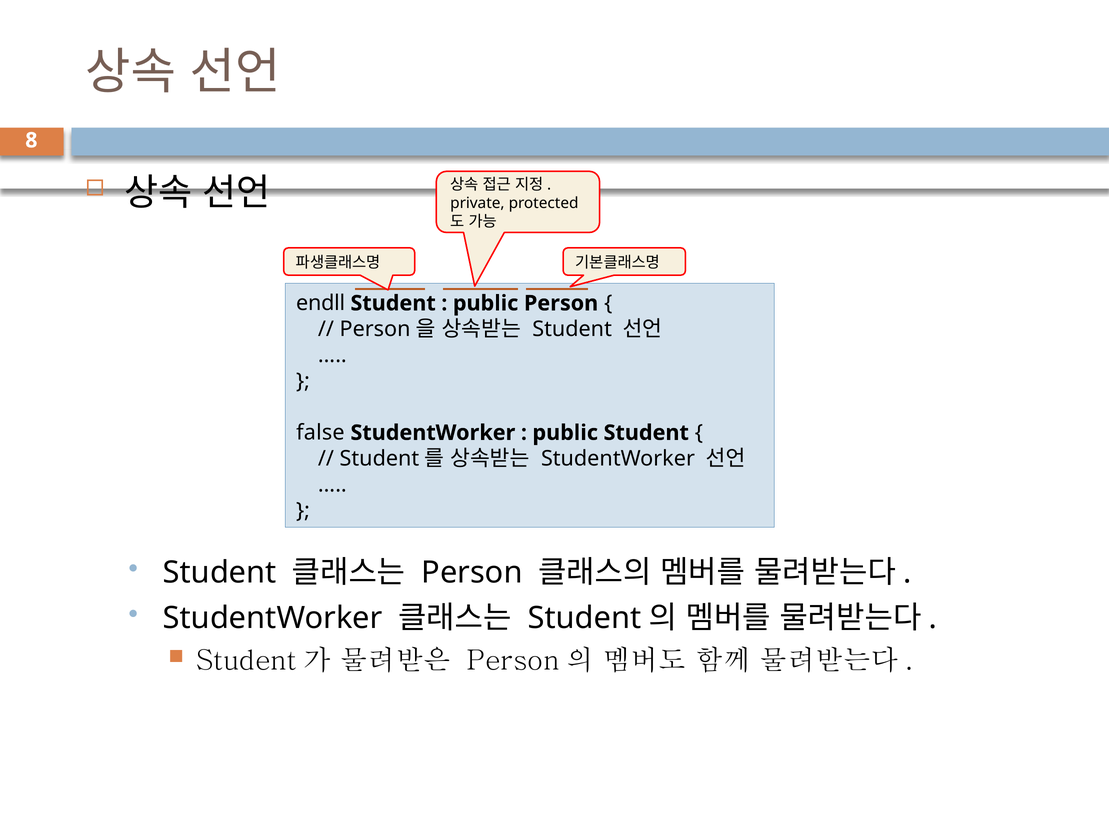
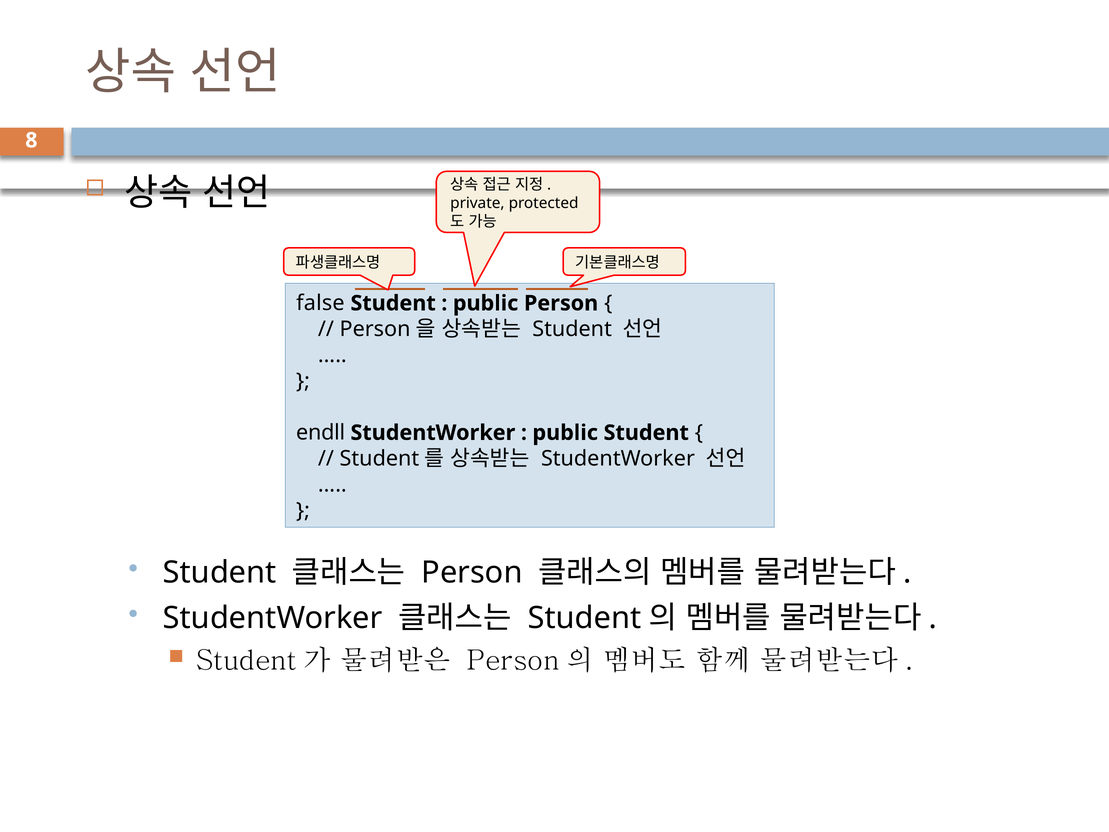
endll: endll -> false
false: false -> endll
